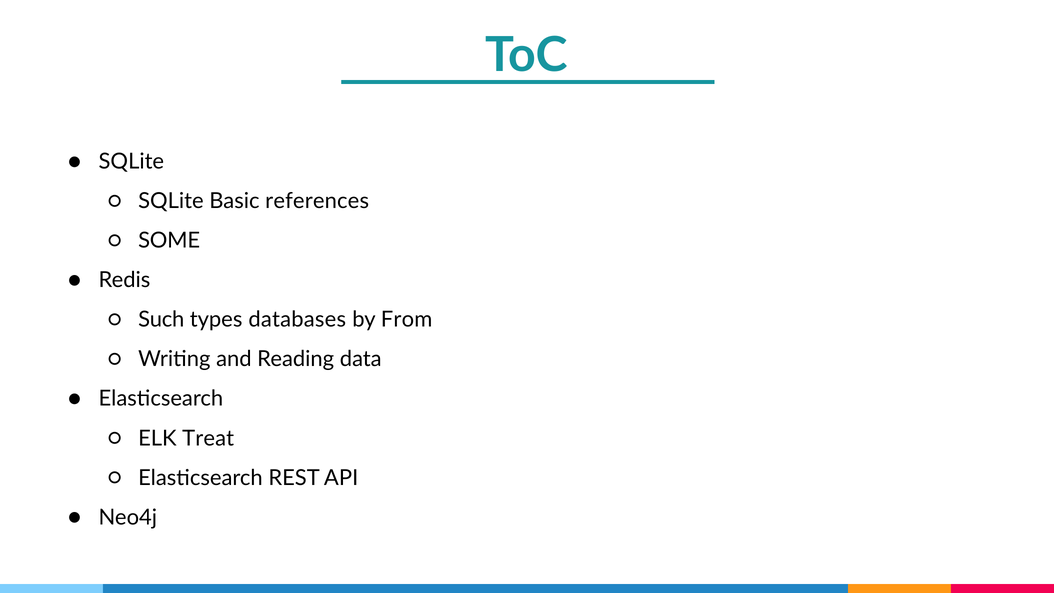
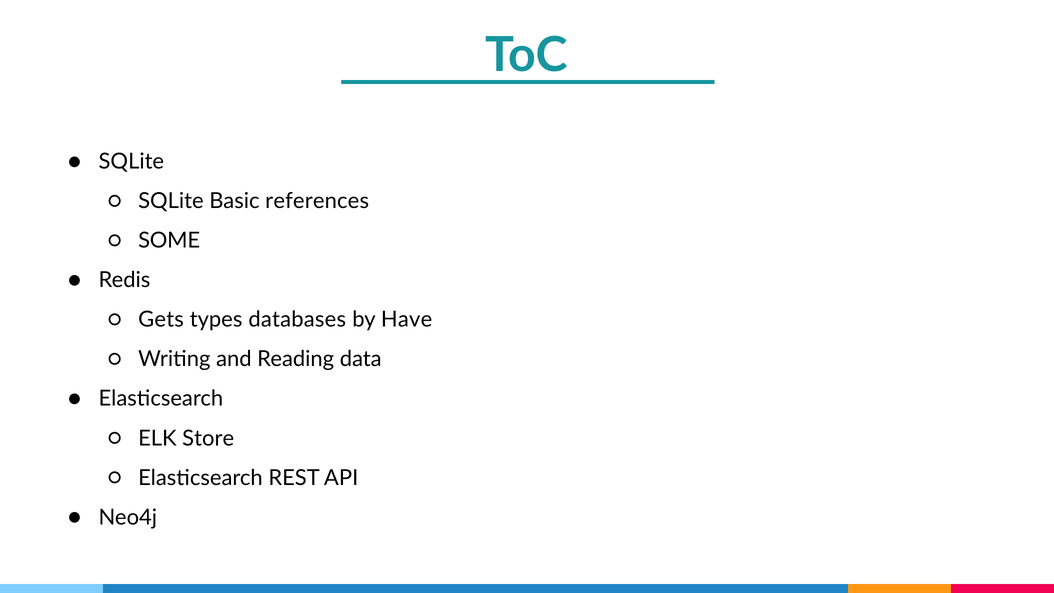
Such: Such -> Gets
From: From -> Have
Treat: Treat -> Store
